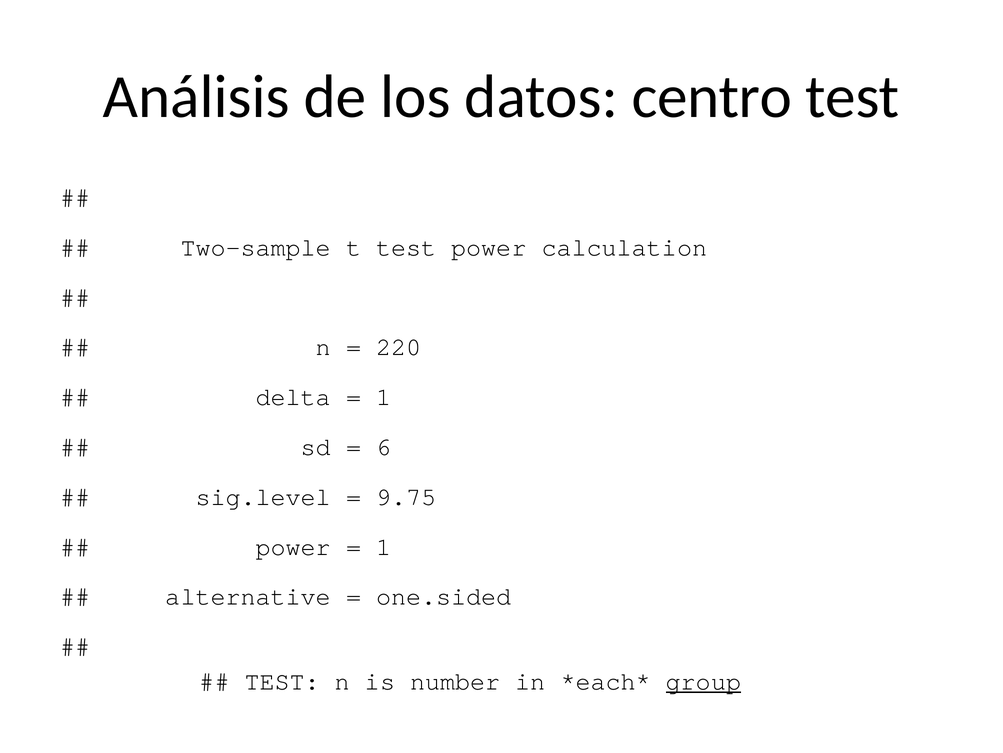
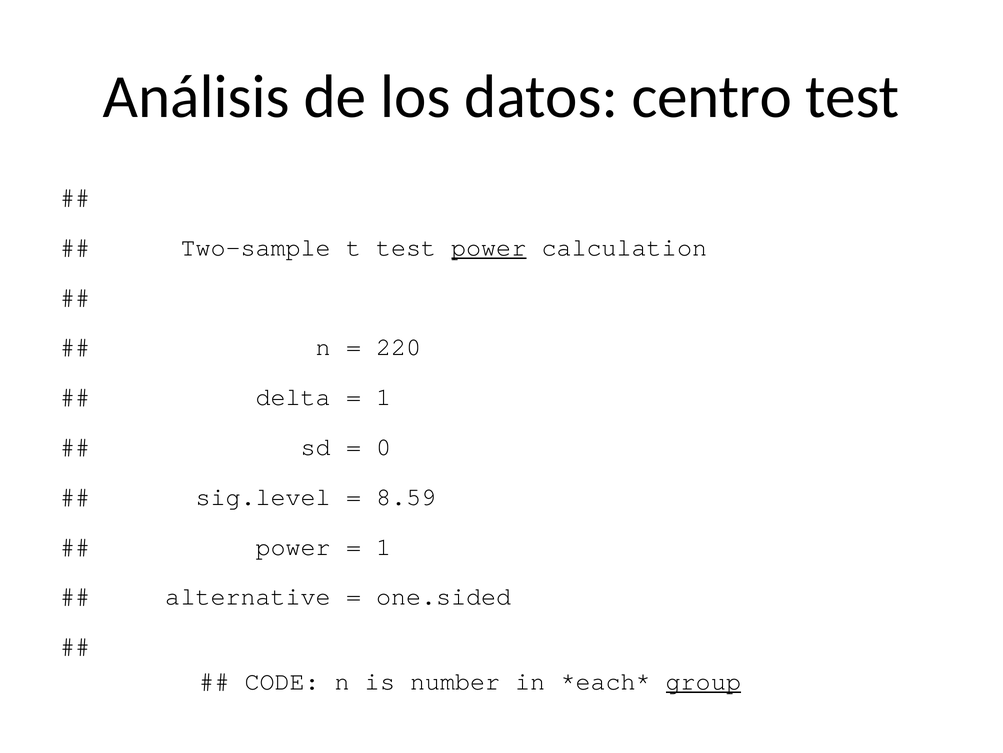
power at (489, 247) underline: none -> present
6: 6 -> 0
9.75: 9.75 -> 8.59
TEST at (282, 681): TEST -> CODE
